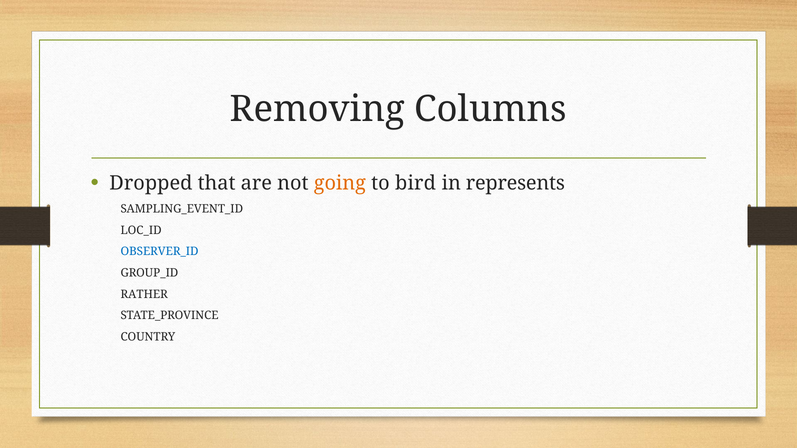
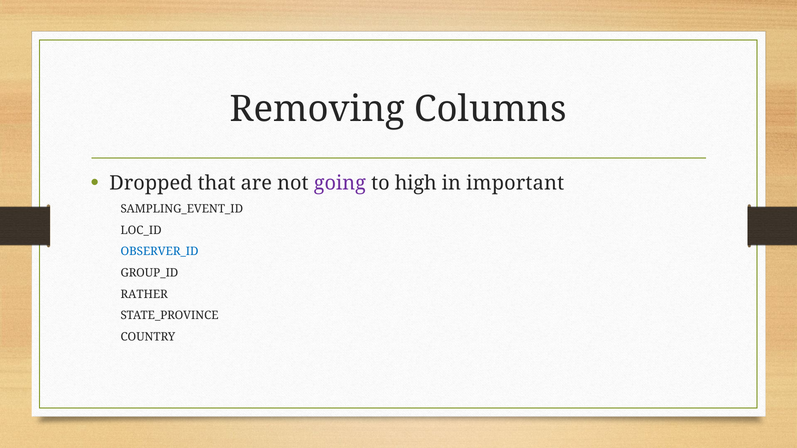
going colour: orange -> purple
bird: bird -> high
represents: represents -> important
